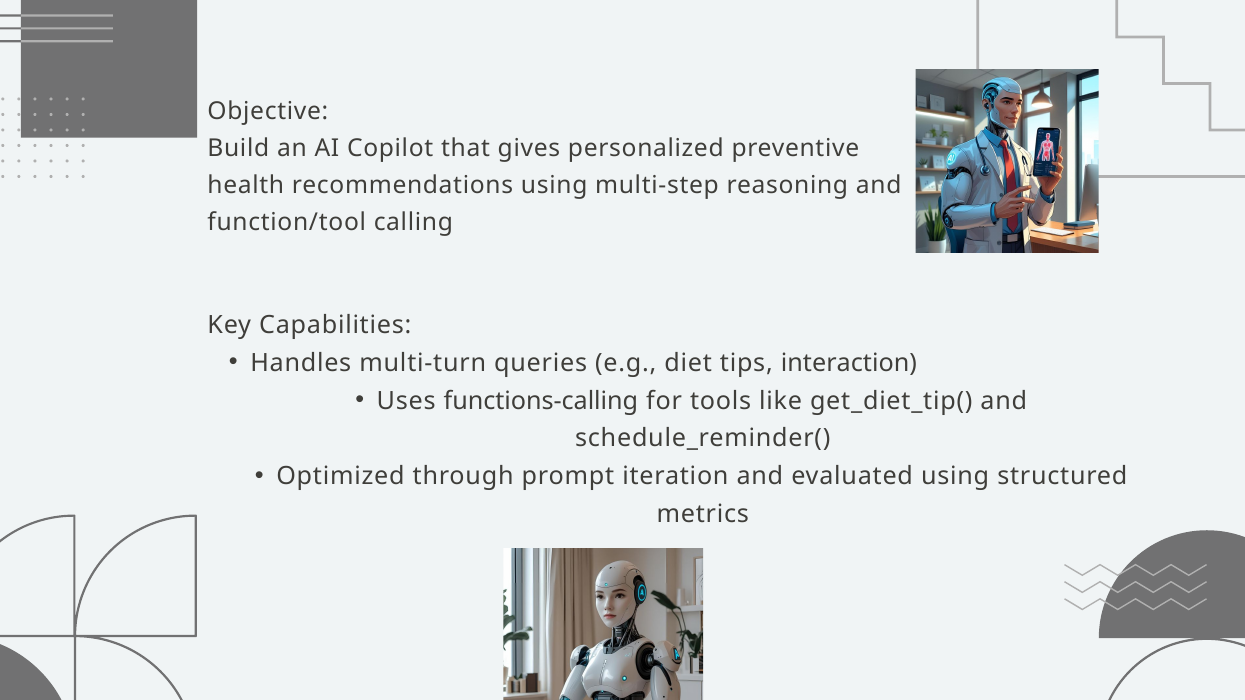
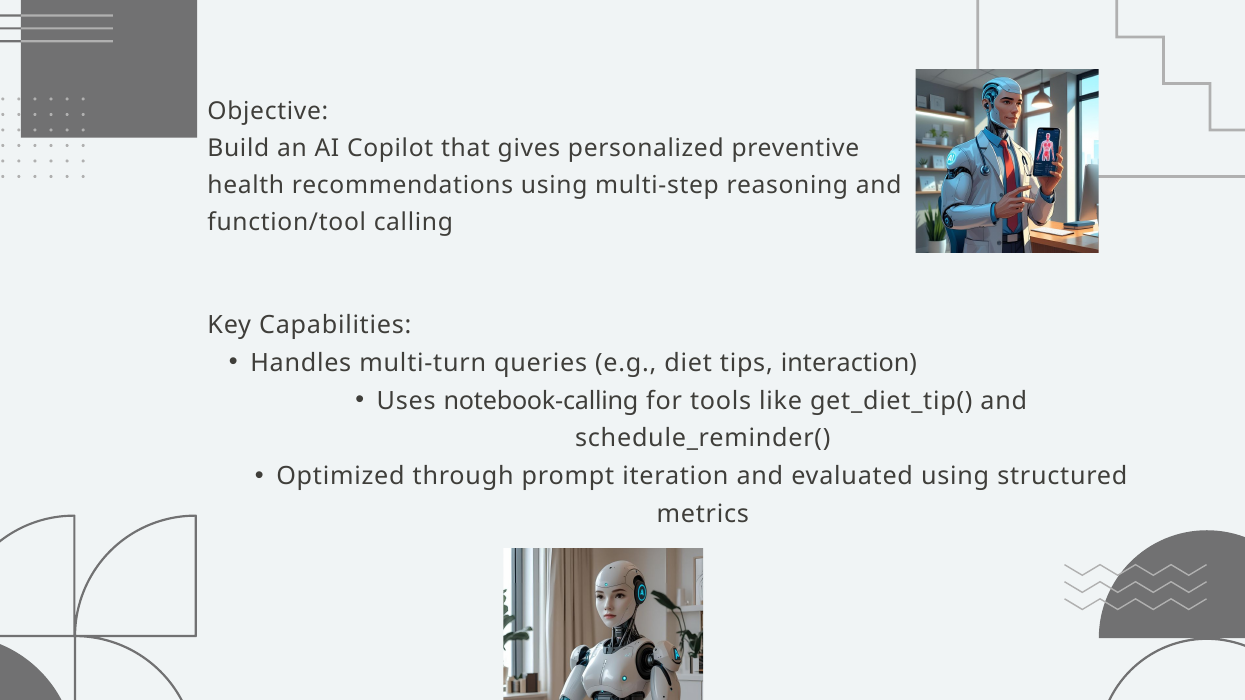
functions-calling: functions-calling -> notebook-calling
